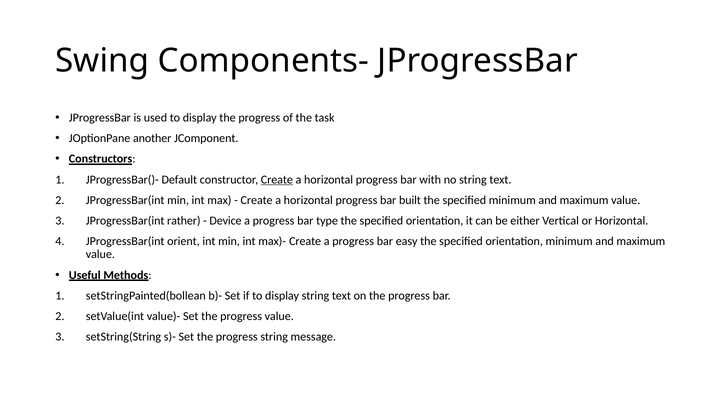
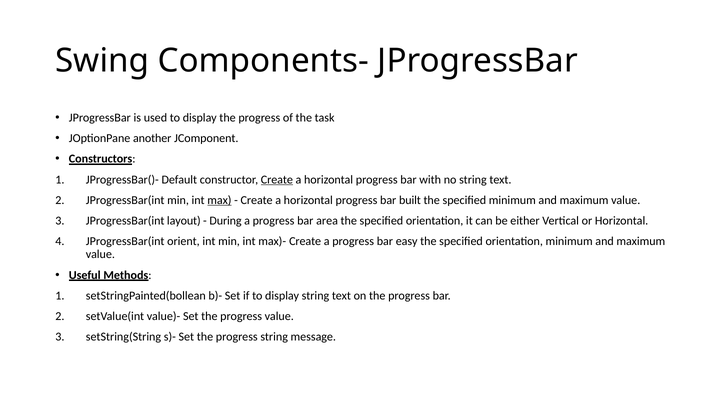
max underline: none -> present
rather: rather -> layout
Device: Device -> During
type: type -> area
